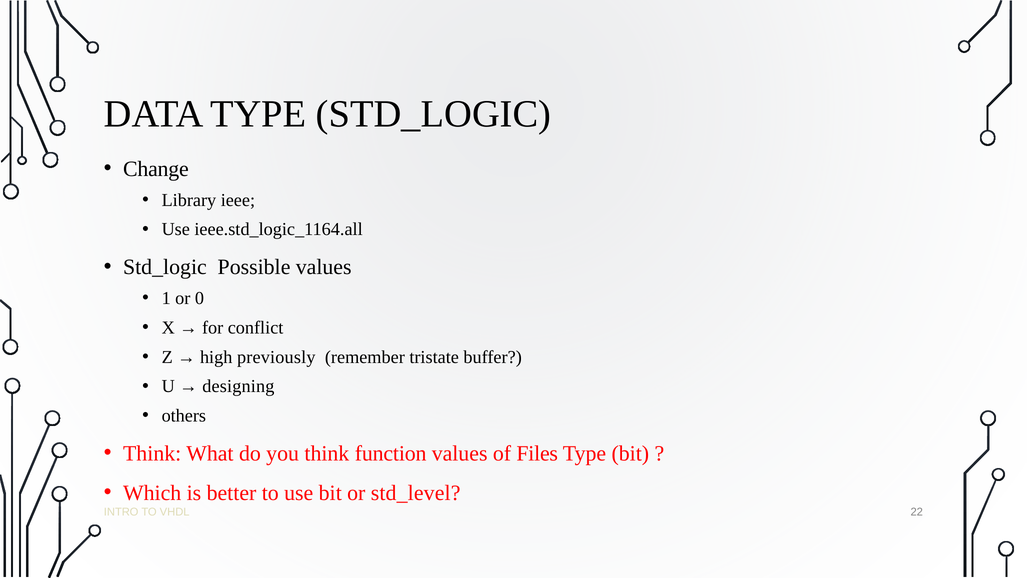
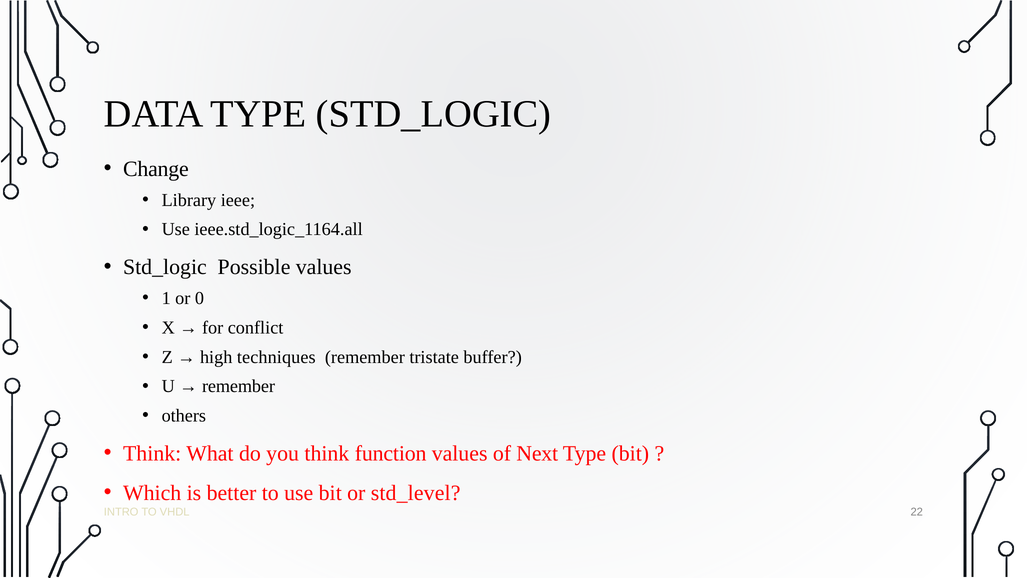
previously: previously -> techniques
designing at (238, 386): designing -> remember
Files: Files -> Next
